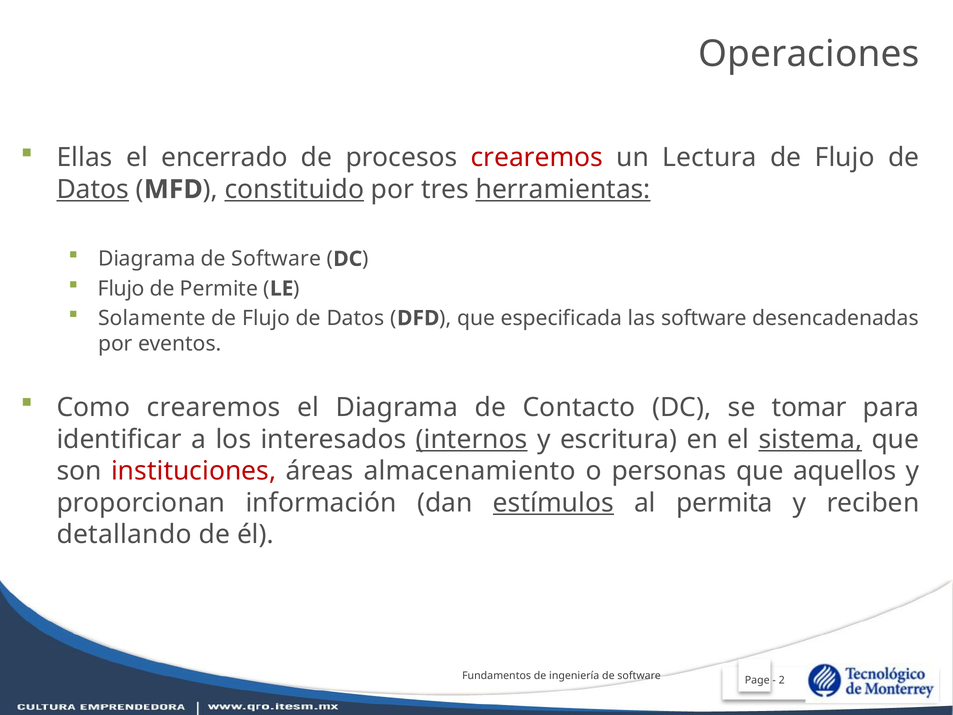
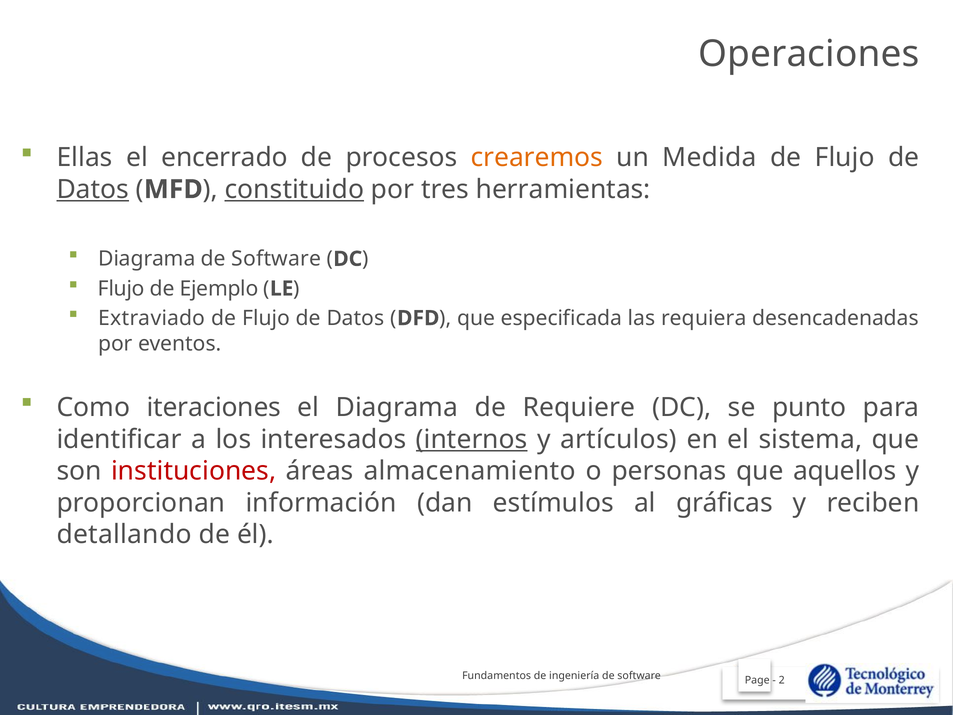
crearemos at (537, 158) colour: red -> orange
Lectura: Lectura -> Medida
herramientas underline: present -> none
Permite: Permite -> Ejemplo
Solamente: Solamente -> Extraviado
las software: software -> requiera
Como crearemos: crearemos -> iteraciones
Contacto: Contacto -> Requiere
tomar: tomar -> punto
escritura: escritura -> artículos
sistema underline: present -> none
estímulos underline: present -> none
permita: permita -> gráficas
